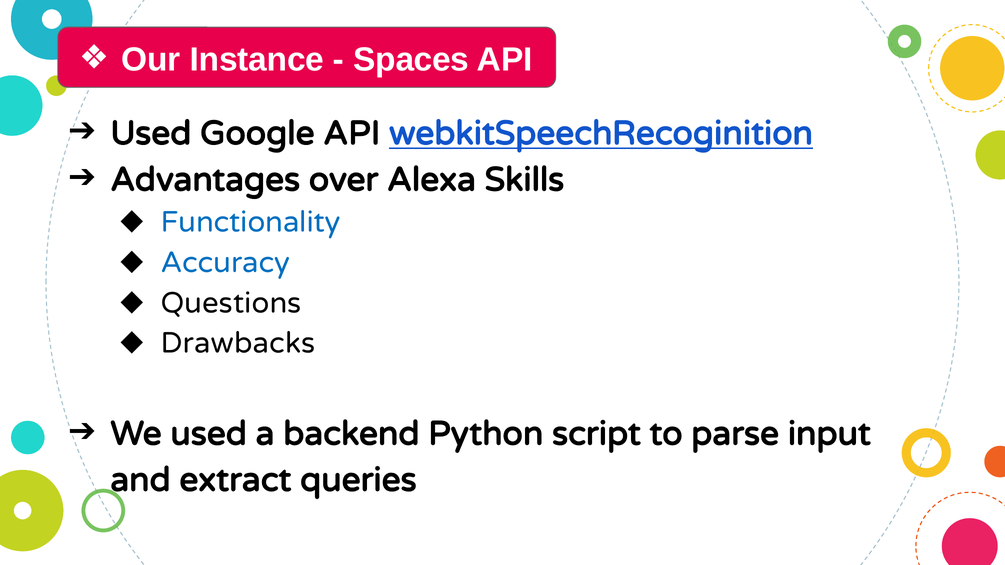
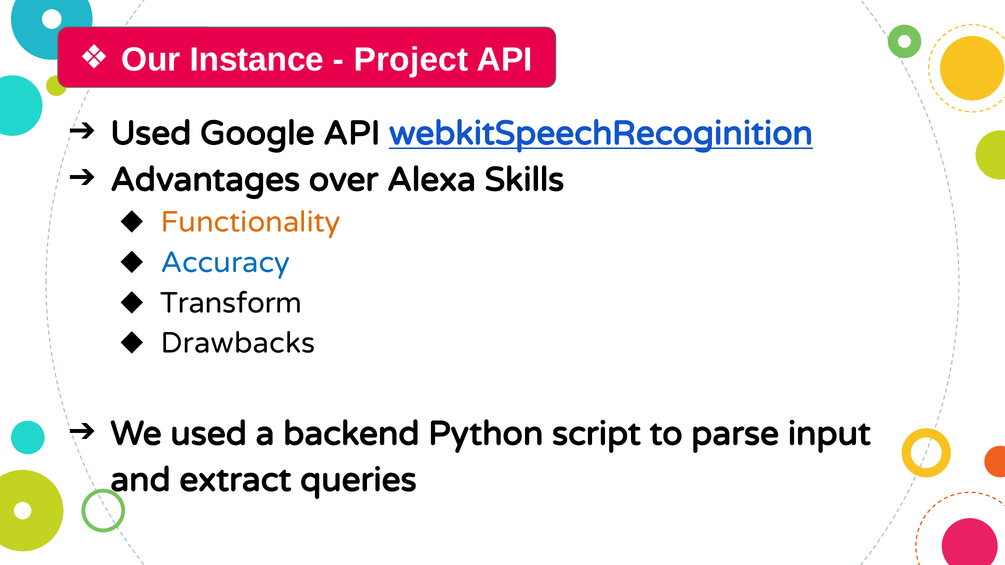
Spaces: Spaces -> Project
Functionality colour: blue -> orange
Questions: Questions -> Transform
